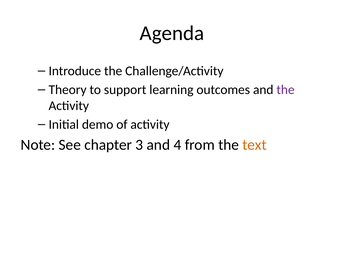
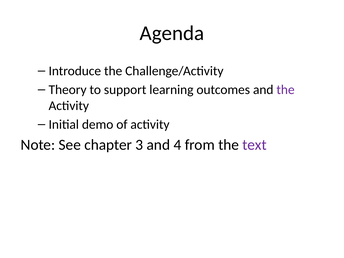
text colour: orange -> purple
